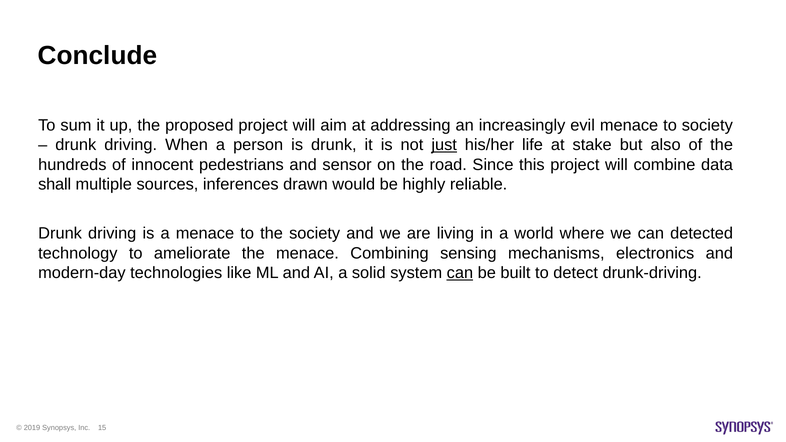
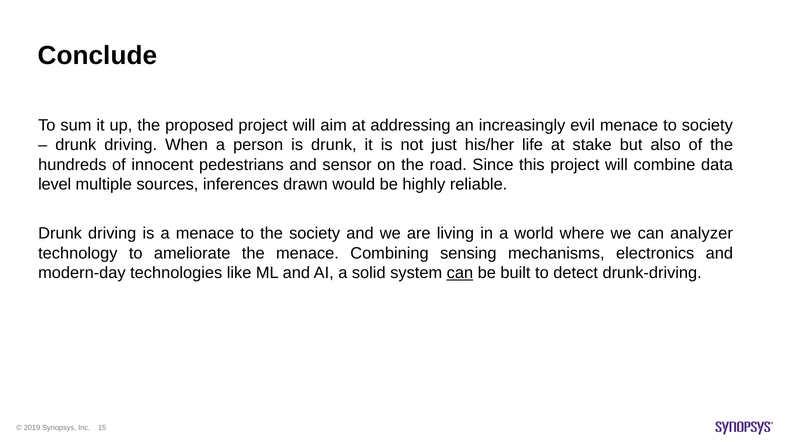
just underline: present -> none
shall: shall -> level
detected: detected -> analyzer
